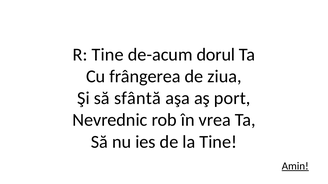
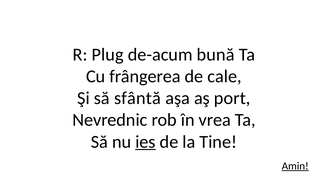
R Tine: Tine -> Plug
dorul: dorul -> bună
ziua: ziua -> cale
ies underline: none -> present
